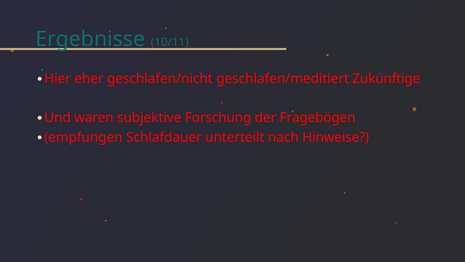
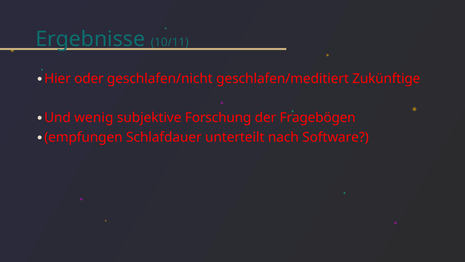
eher: eher -> oder
waren: waren -> wenig
Hinweise: Hinweise -> Software
